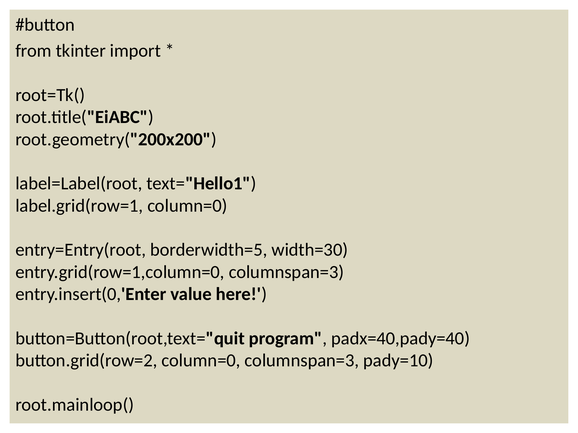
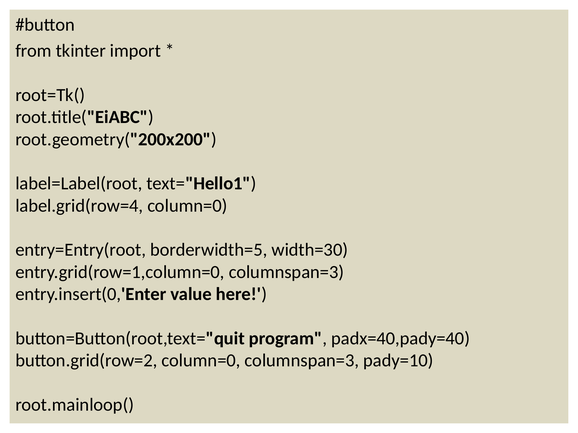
label.grid(row=1: label.grid(row=1 -> label.grid(row=4
